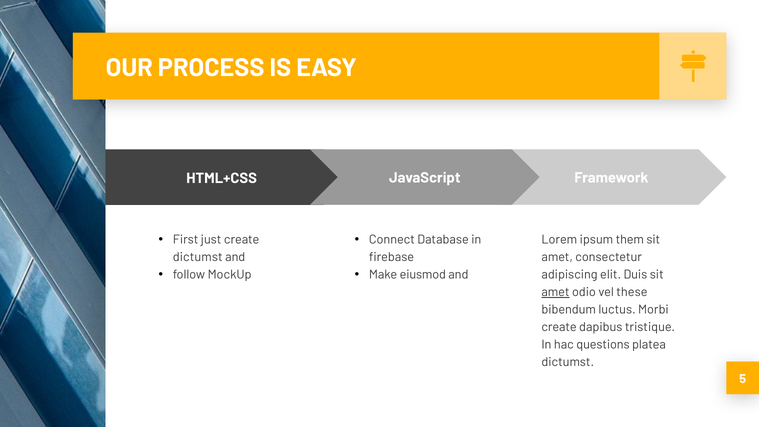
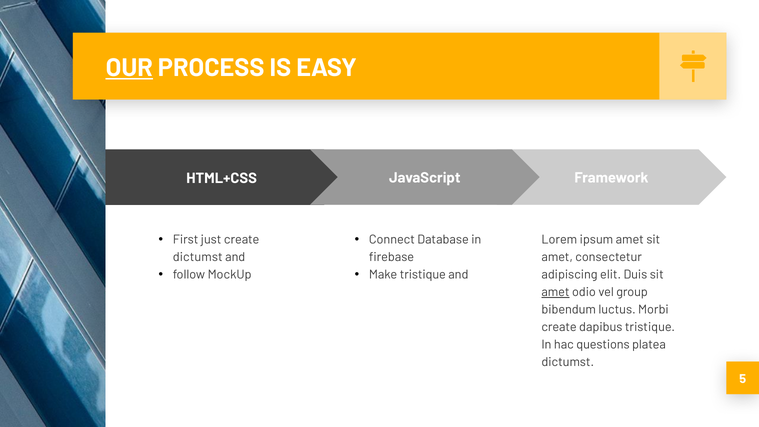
OUR underline: none -> present
ipsum them: them -> amet
Make eiusmod: eiusmod -> tristique
these: these -> group
